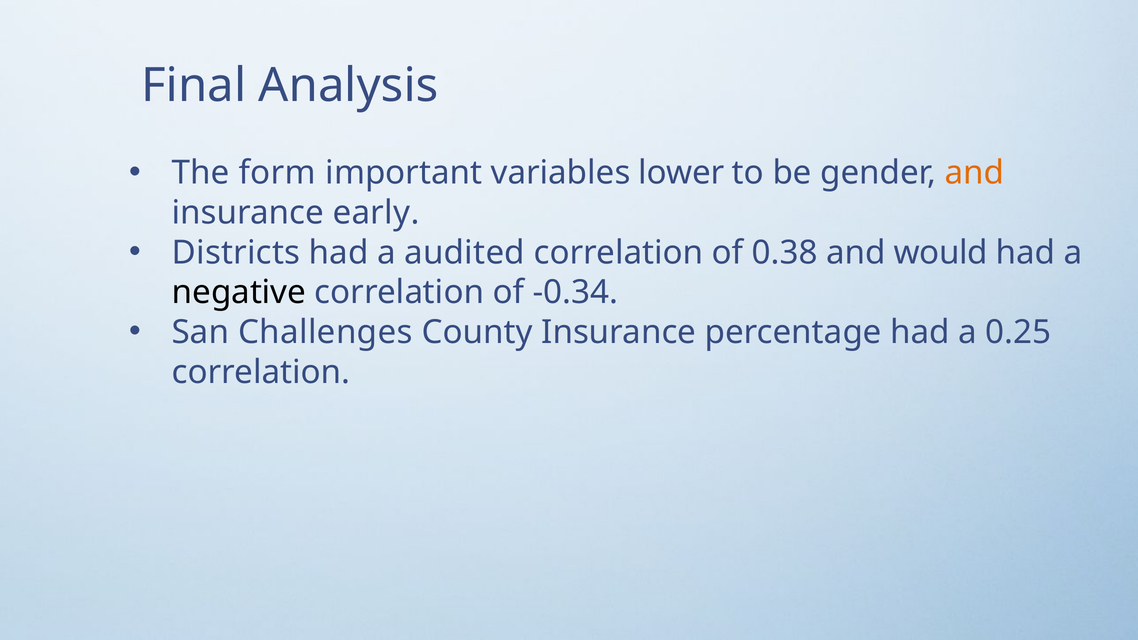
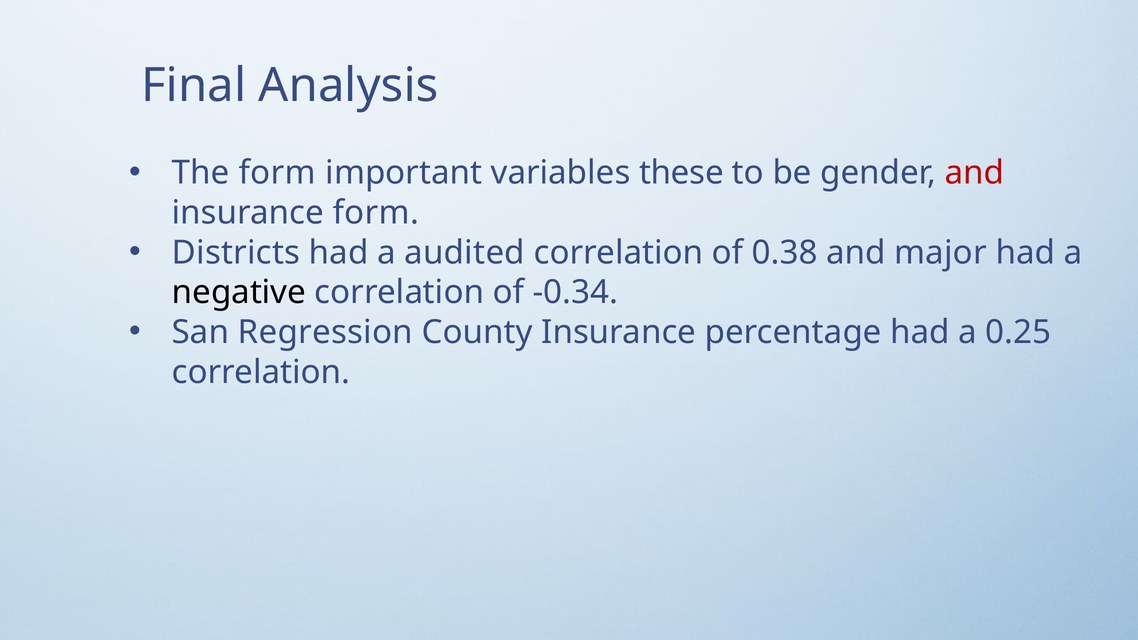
lower: lower -> these
and at (974, 173) colour: orange -> red
insurance early: early -> form
would: would -> major
Challenges: Challenges -> Regression
